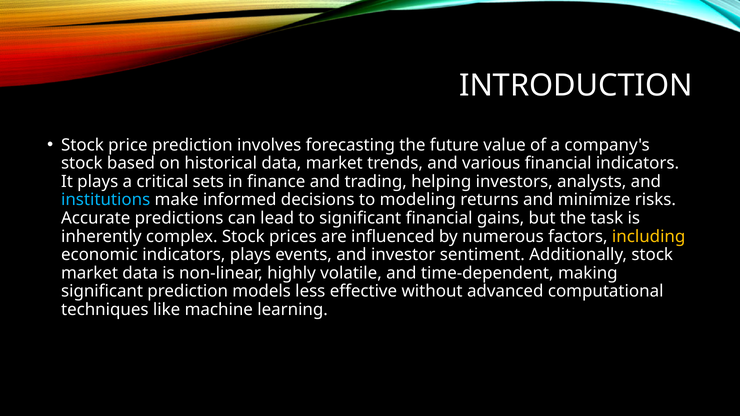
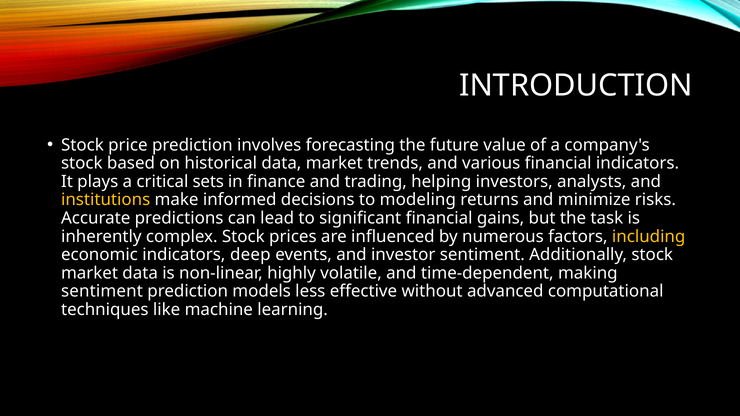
institutions colour: light blue -> yellow
indicators plays: plays -> deep
significant at (102, 292): significant -> sentiment
